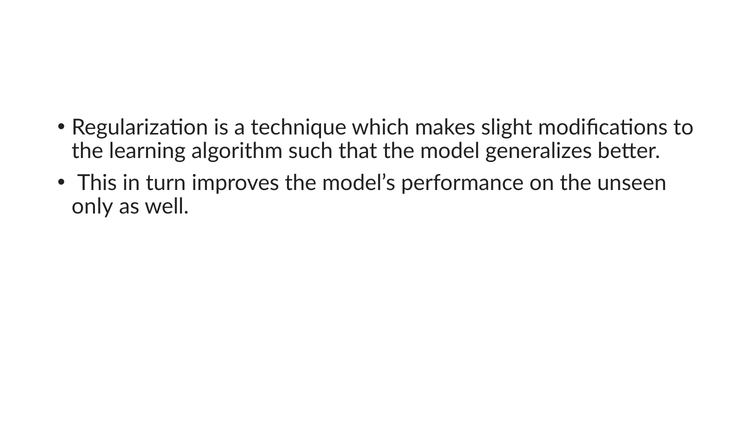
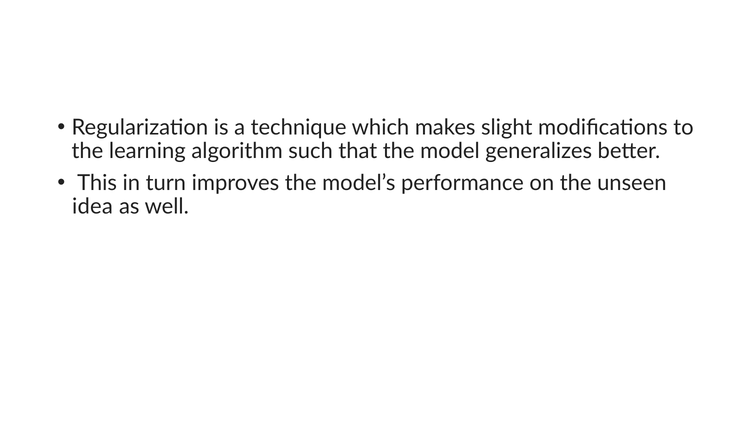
only: only -> idea
